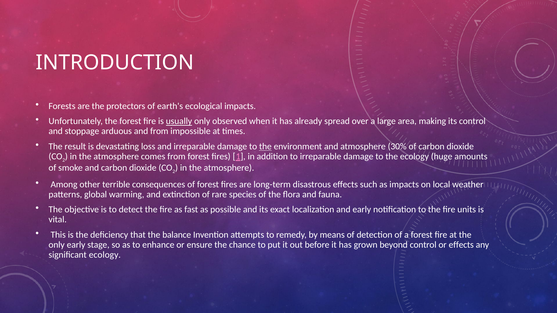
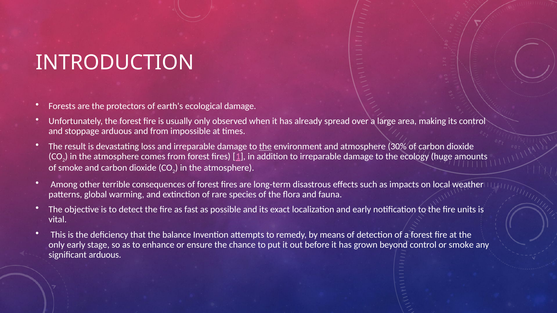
ecological impacts: impacts -> damage
usually underline: present -> none
or effects: effects -> smoke
significant ecology: ecology -> arduous
